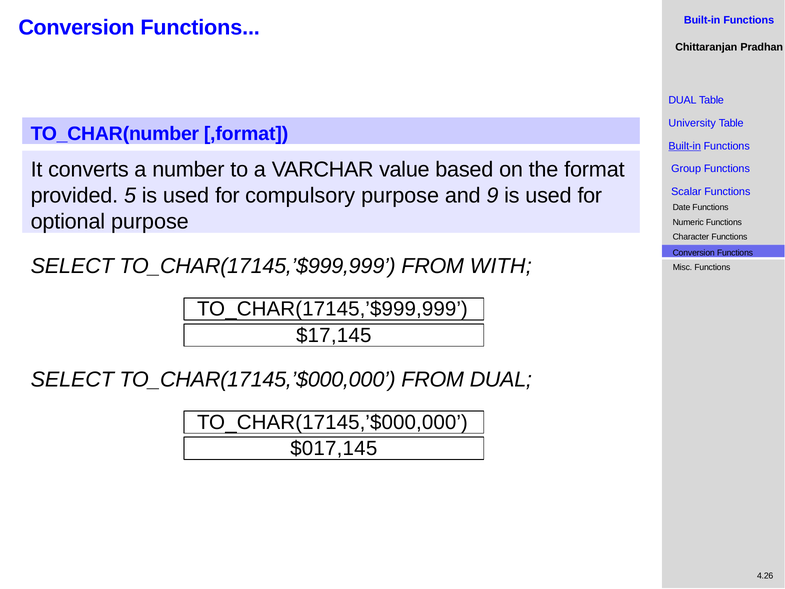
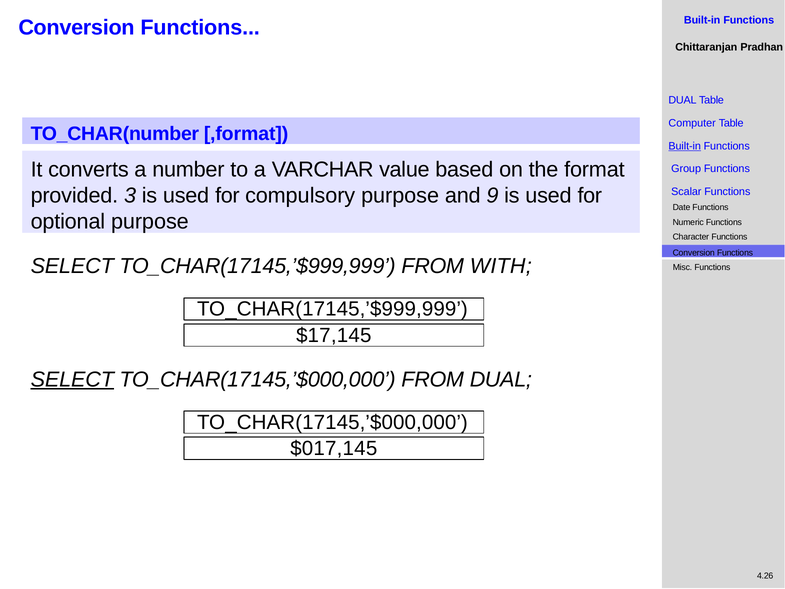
University: University -> Computer
5: 5 -> 3
SELECT at (72, 380) underline: none -> present
